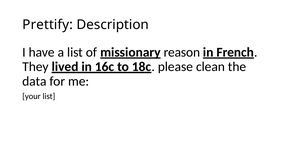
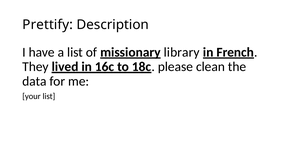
reason: reason -> library
